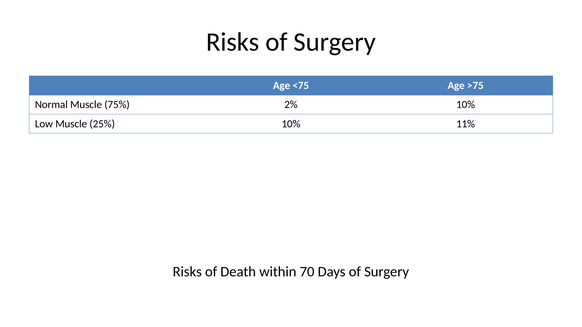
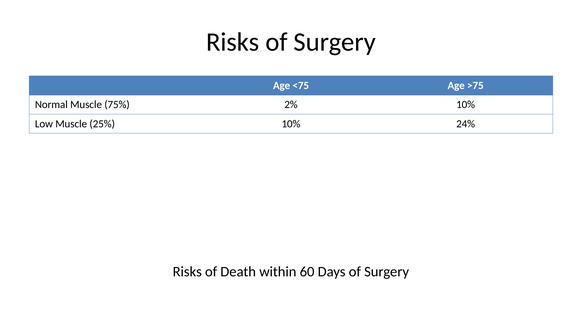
11%: 11% -> 24%
70: 70 -> 60
